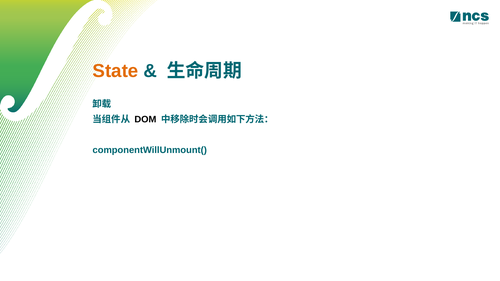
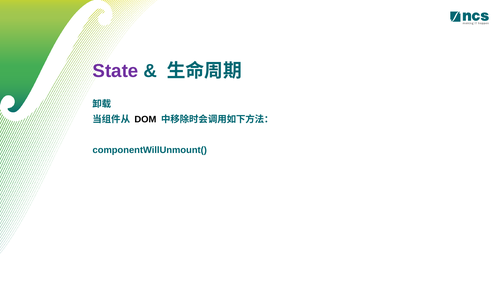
State colour: orange -> purple
